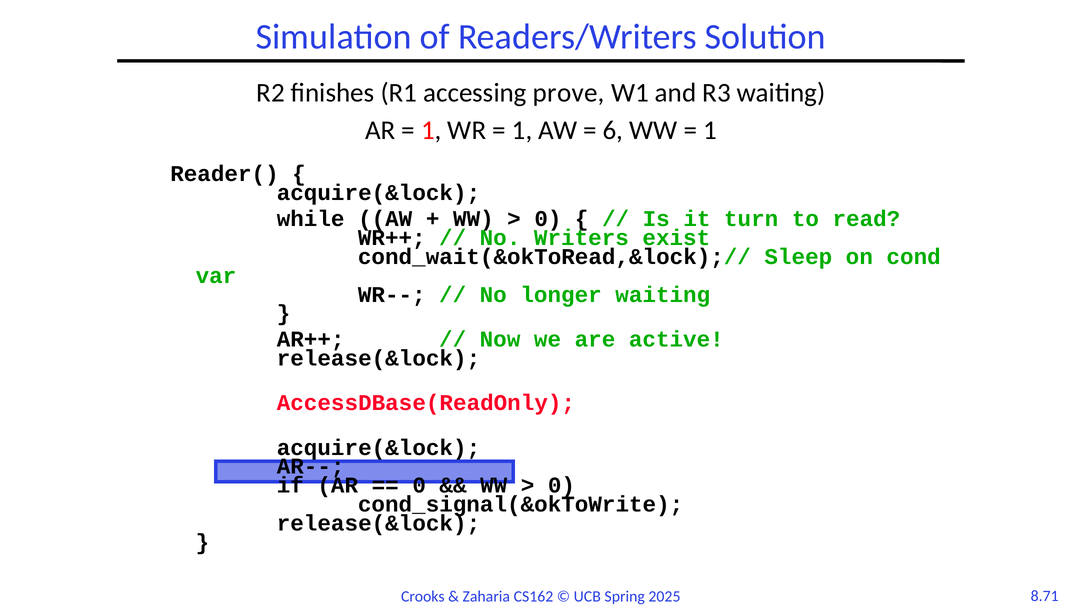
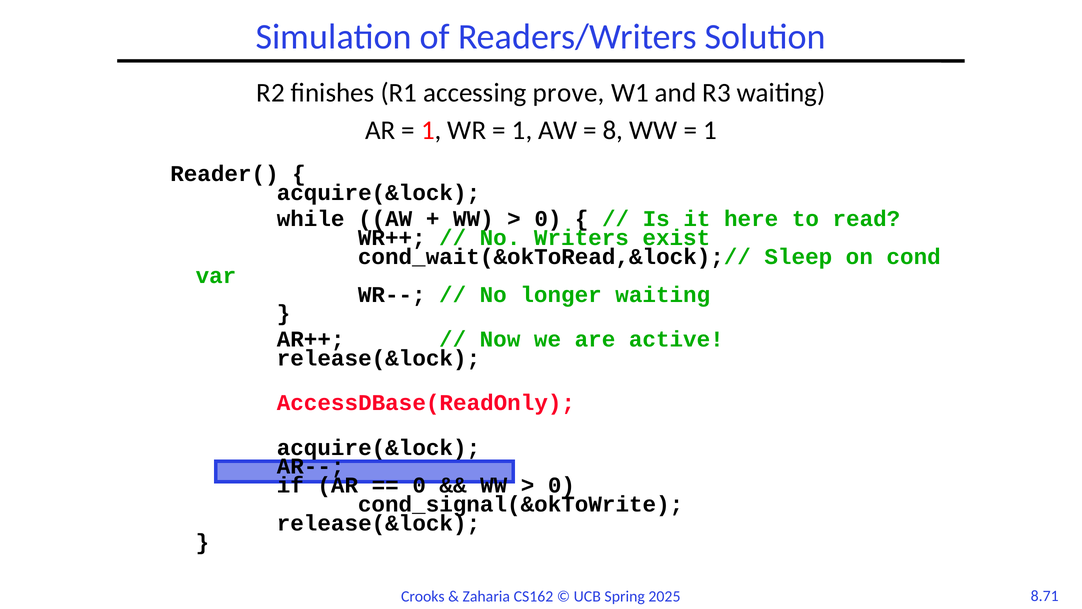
6: 6 -> 8
turn: turn -> here
